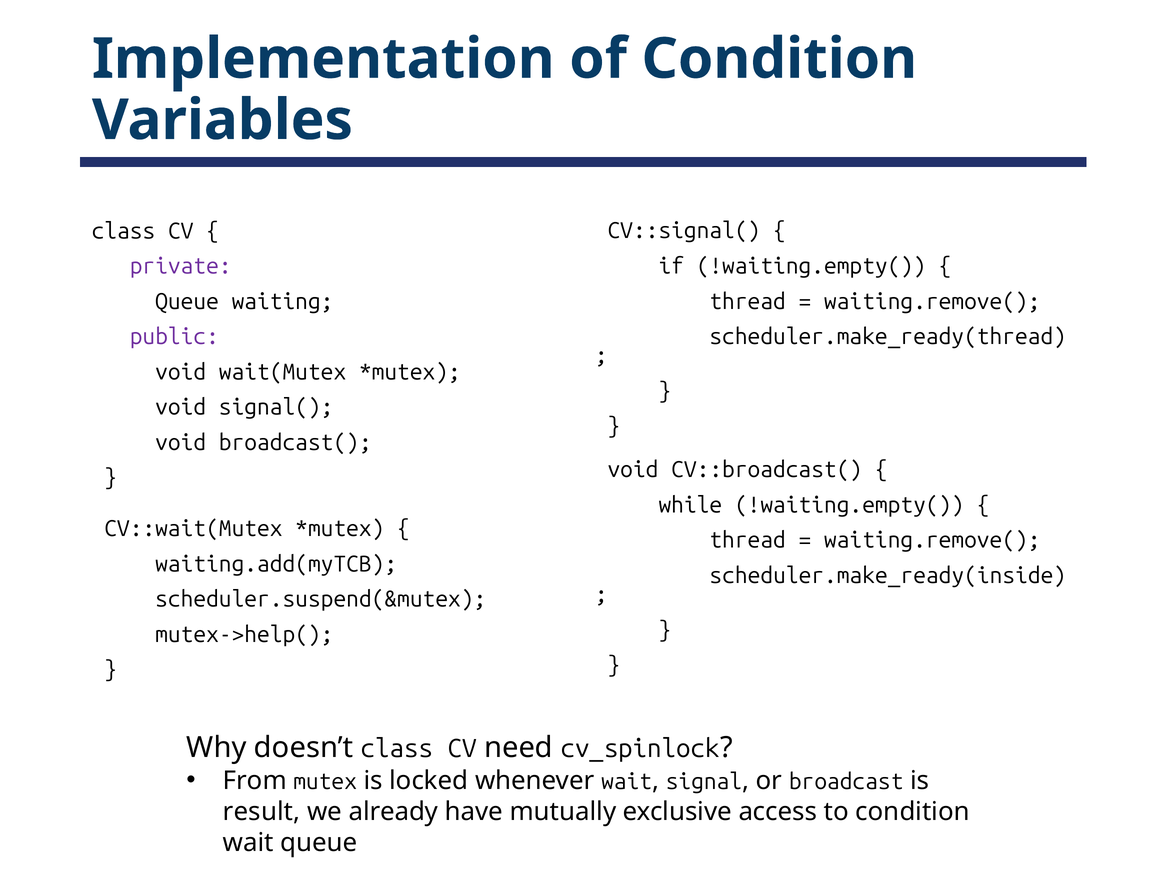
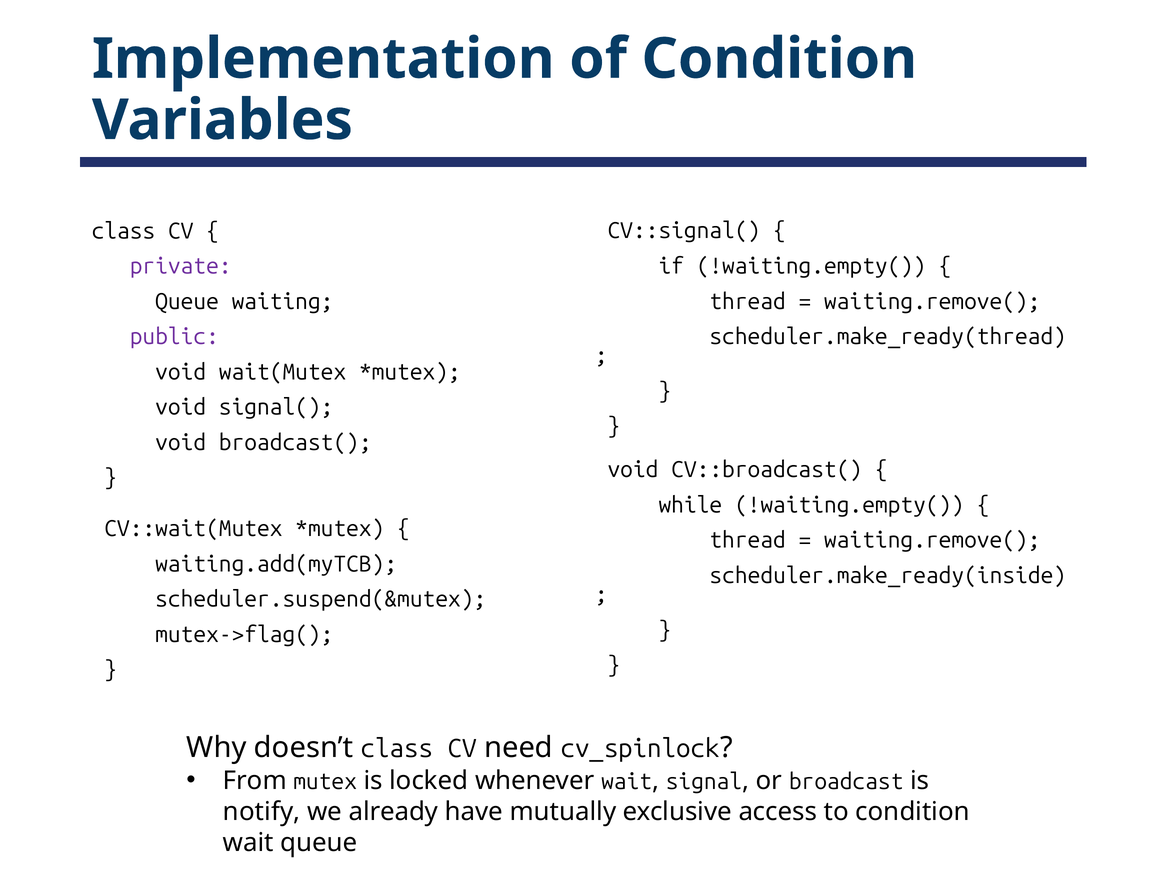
mutex->help(: mutex->help( -> mutex->flag(
result: result -> notify
